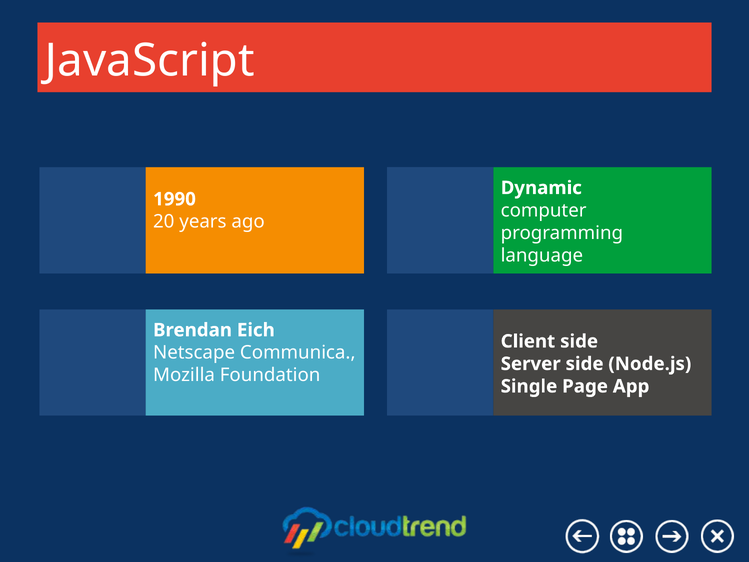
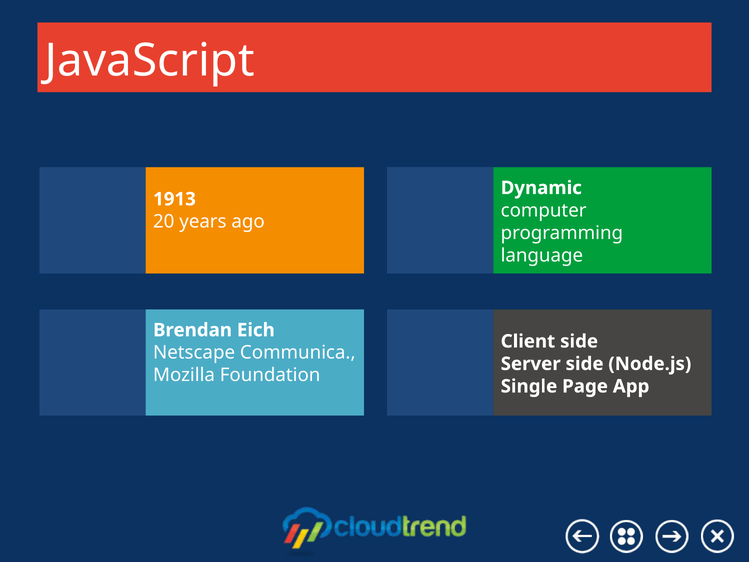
1990: 1990 -> 1913
